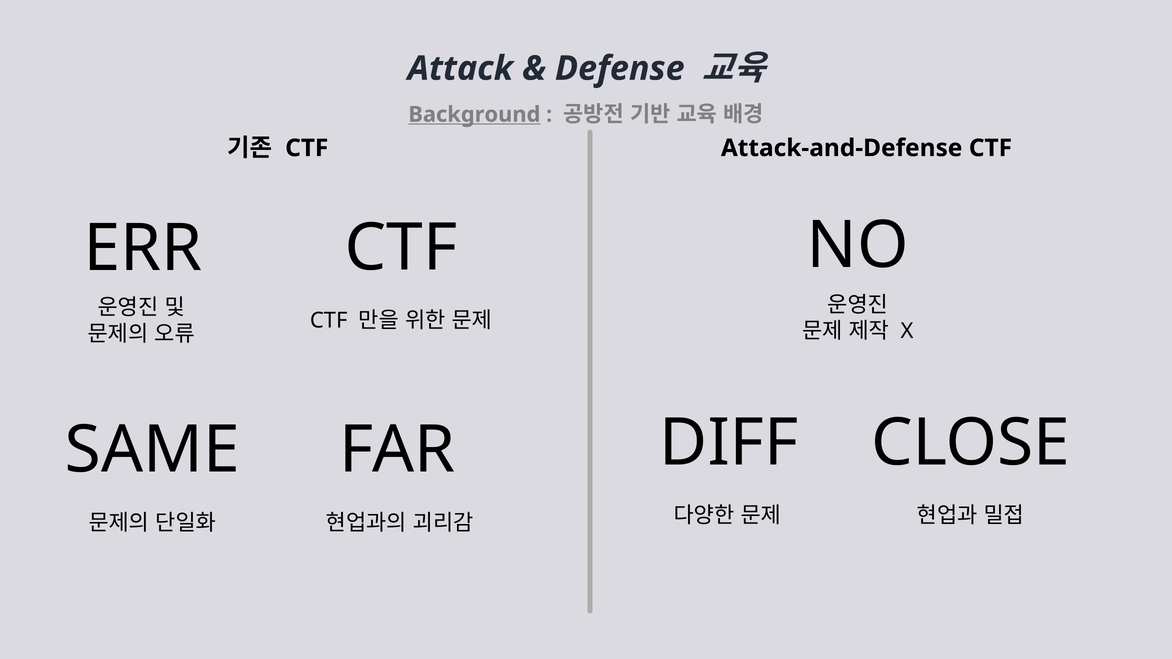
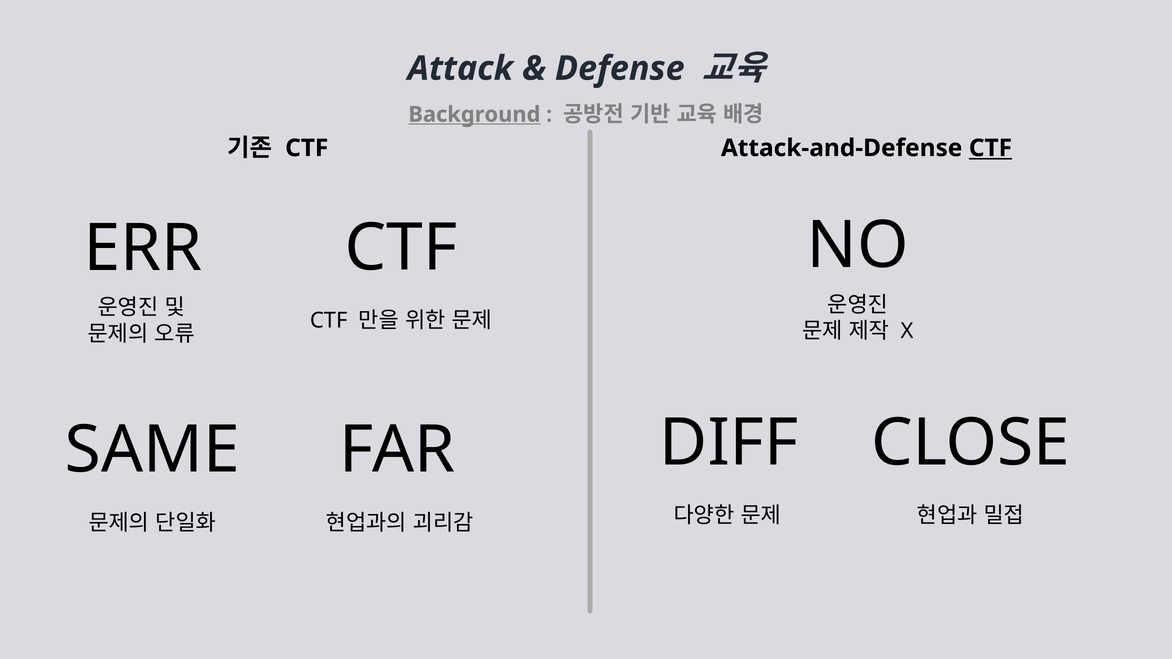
CTF at (990, 148) underline: none -> present
